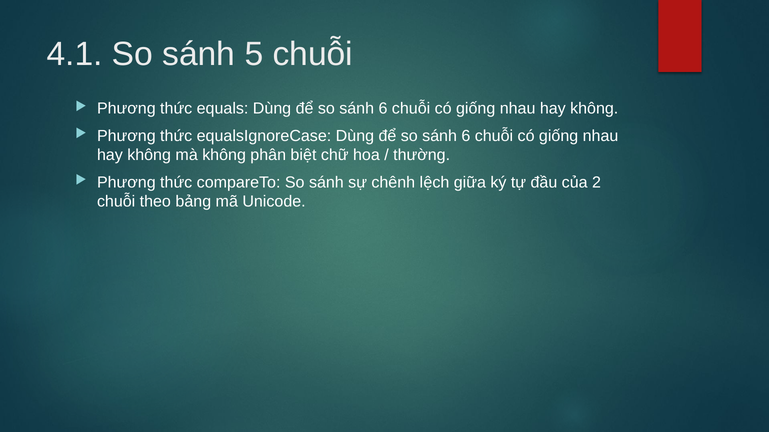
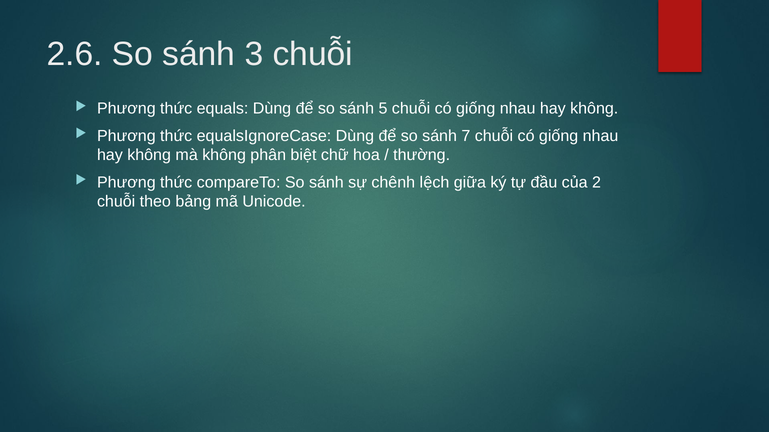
4.1: 4.1 -> 2.6
5: 5 -> 3
6 at (383, 109): 6 -> 5
6 at (466, 136): 6 -> 7
